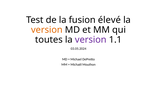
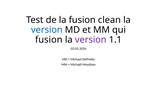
élevé: élevé -> clean
version at (47, 30) colour: orange -> blue
toutes at (49, 40): toutes -> fusion
